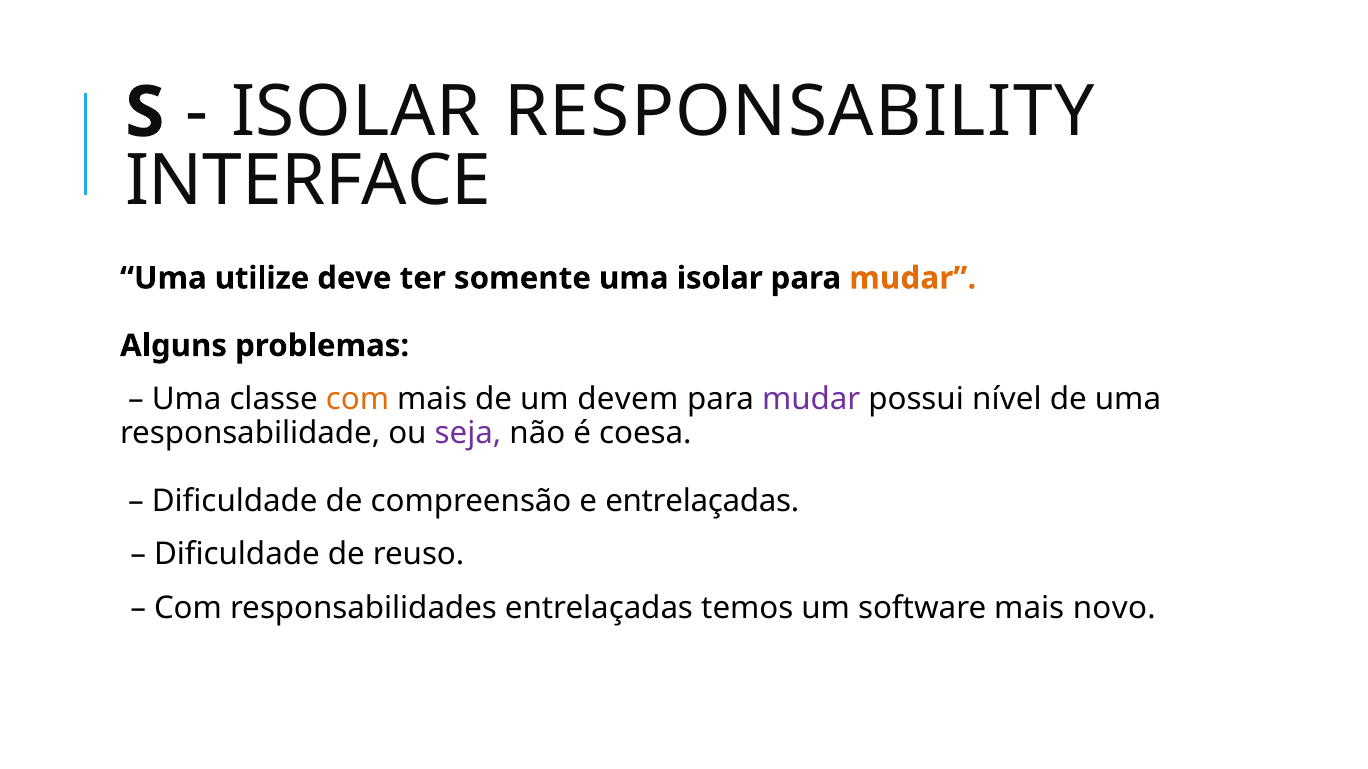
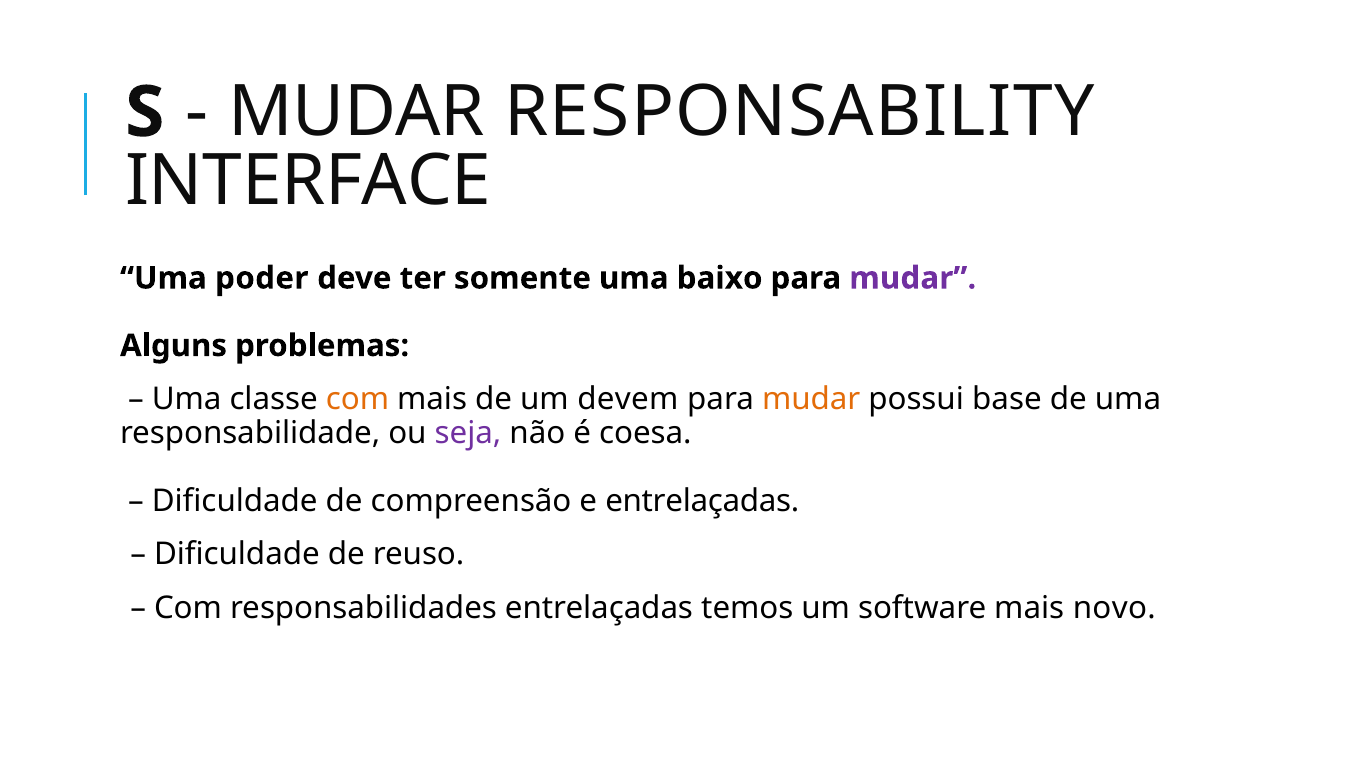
ISOLAR at (356, 113): ISOLAR -> MUDAR
utilize: utilize -> poder
uma isolar: isolar -> baixo
mudar at (913, 278) colour: orange -> purple
mudar at (811, 400) colour: purple -> orange
nível: nível -> base
